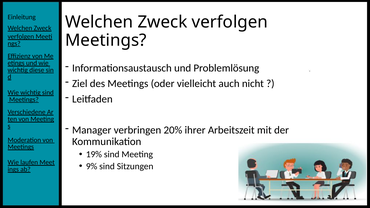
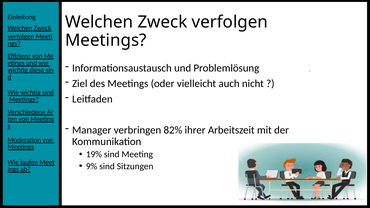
20%: 20% -> 82%
